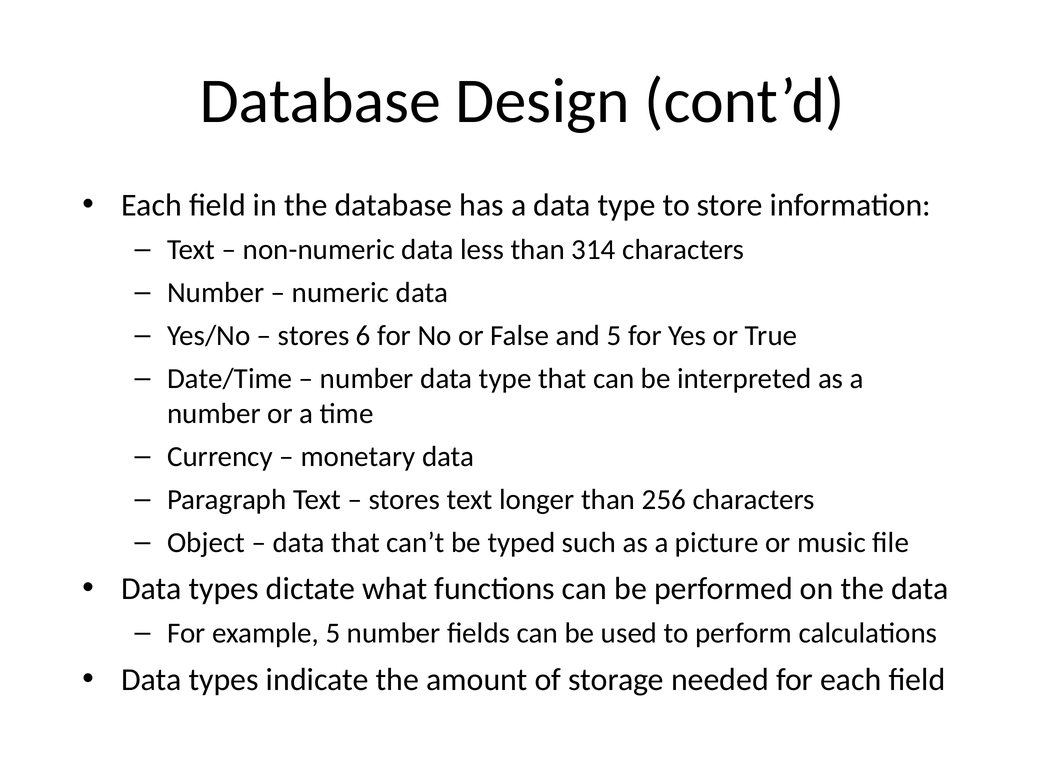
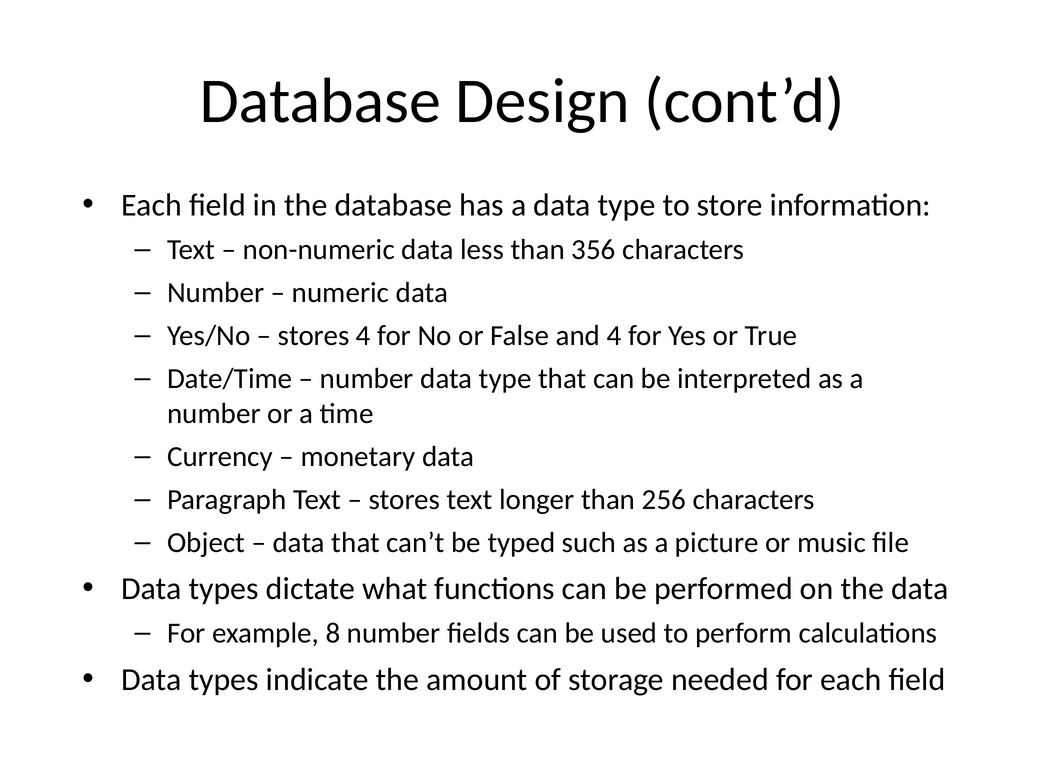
314: 314 -> 356
stores 6: 6 -> 4
and 5: 5 -> 4
example 5: 5 -> 8
